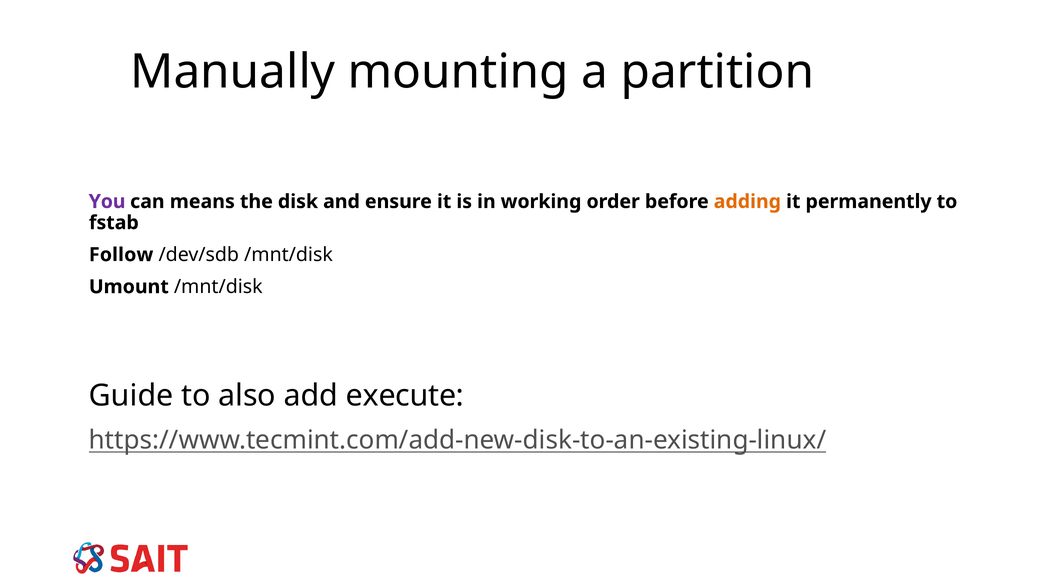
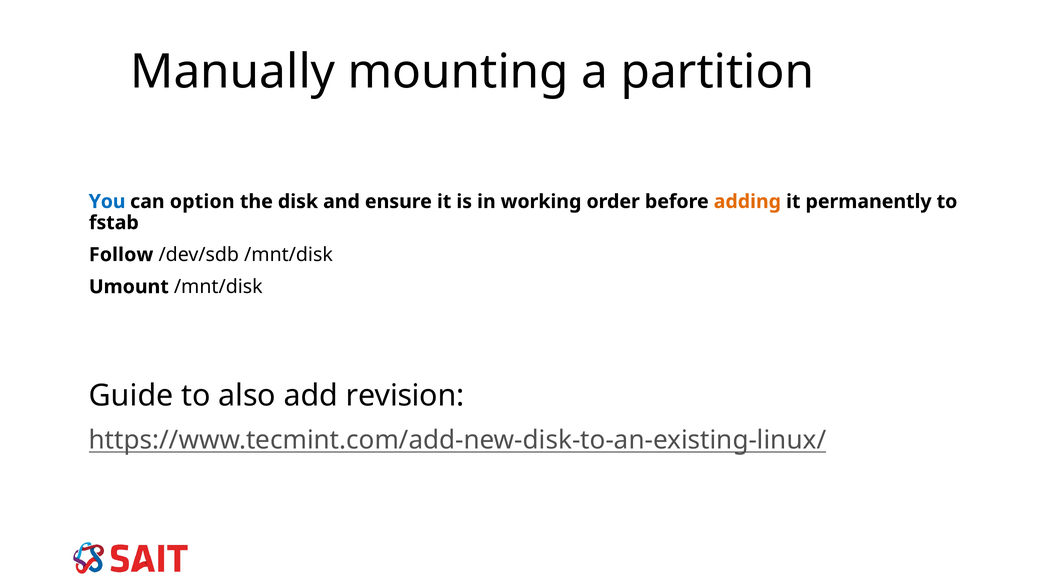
You colour: purple -> blue
means: means -> option
execute: execute -> revision
